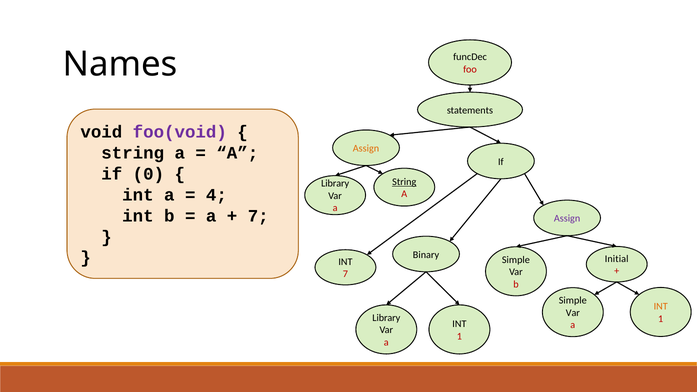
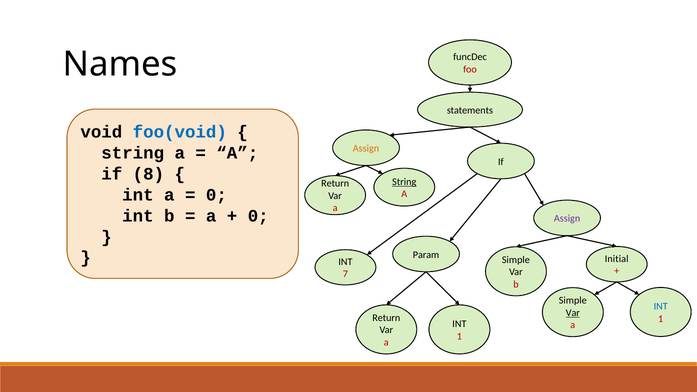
foo(void colour: purple -> blue
0: 0 -> 8
Library at (335, 184): Library -> Return
4 at (216, 195): 4 -> 0
7 at (258, 216): 7 -> 0
Binary: Binary -> Param
INT at (661, 307) colour: orange -> blue
Var at (573, 313) underline: none -> present
Library at (386, 318): Library -> Return
